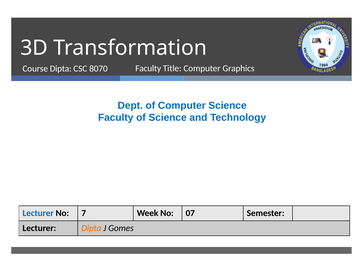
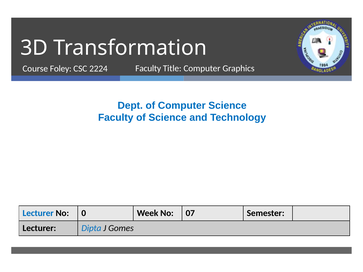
Course Dipta: Dipta -> Foley
8070: 8070 -> 2224
7: 7 -> 0
Dipta at (91, 228) colour: orange -> blue
